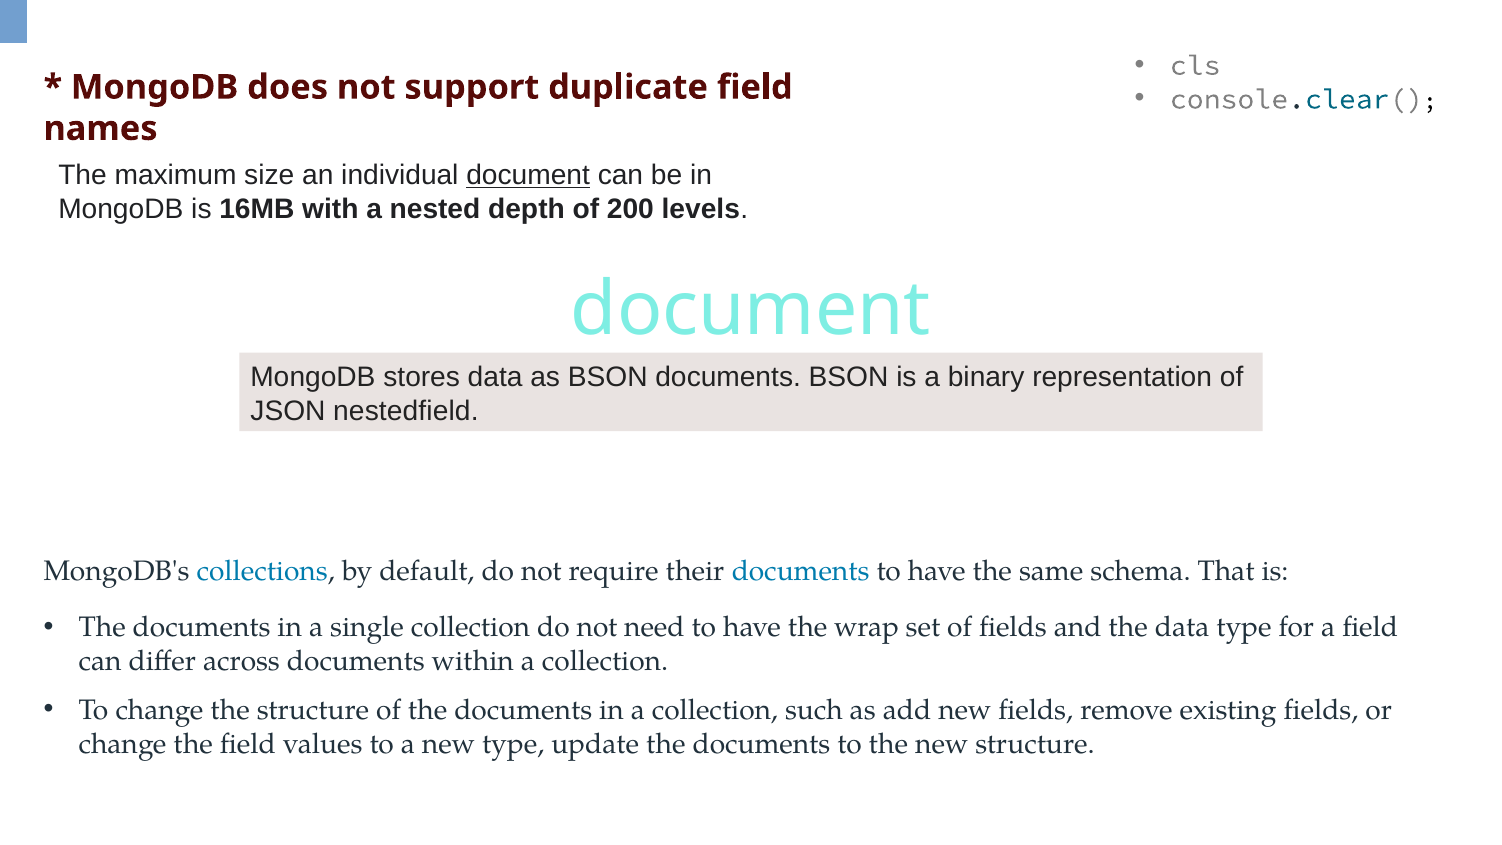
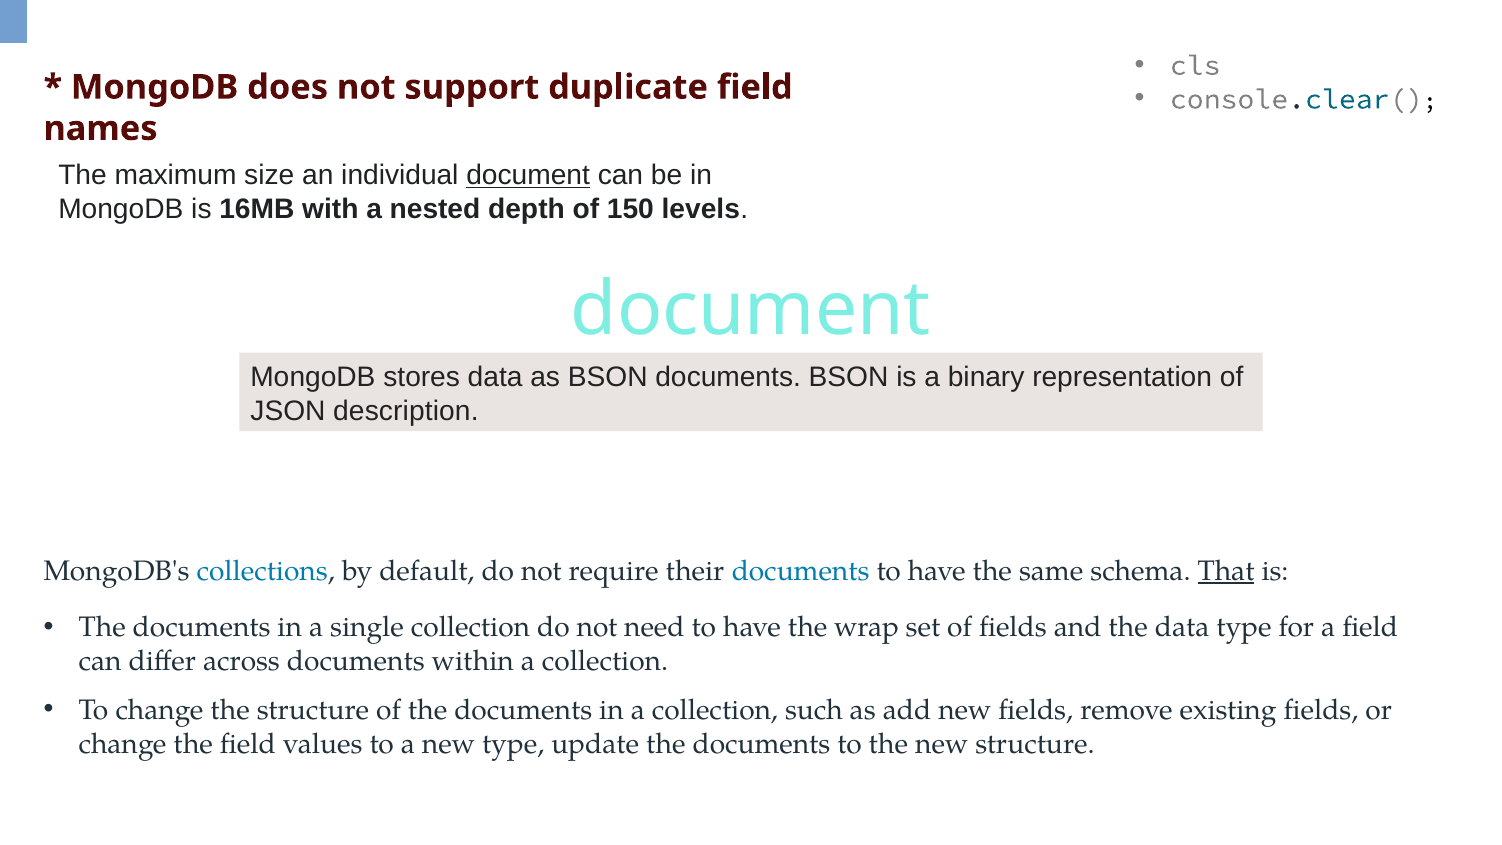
200: 200 -> 150
nestedfield: nestedfield -> description
That underline: none -> present
